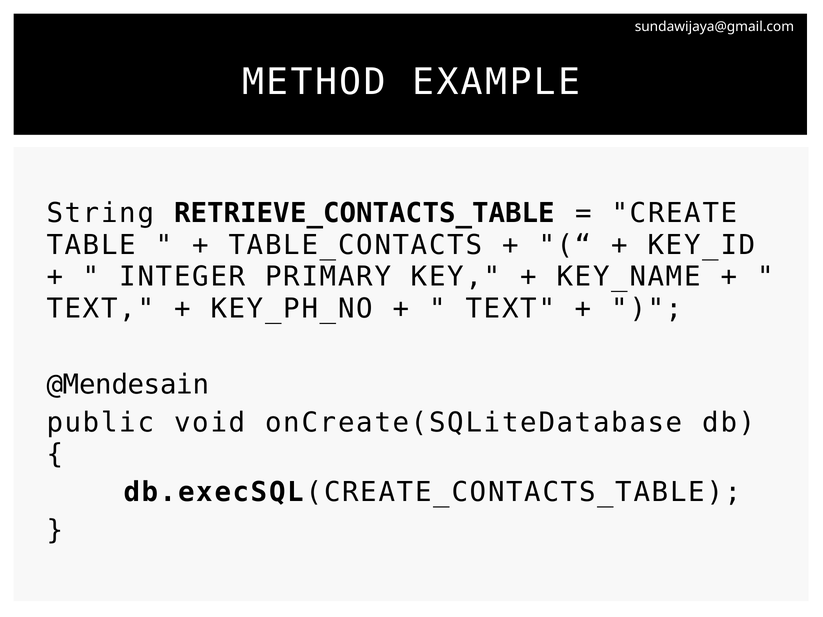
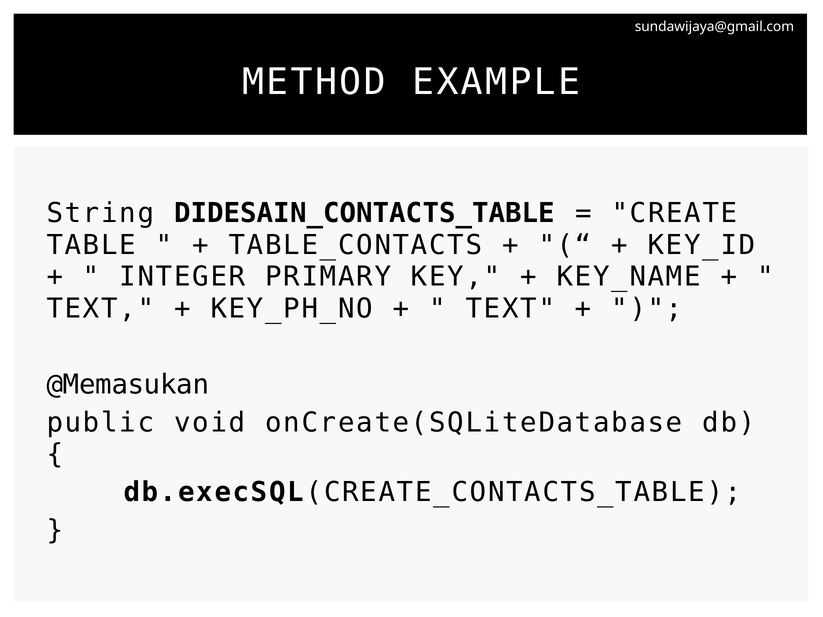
RETRIEVE_CONTACTS_TABLE: RETRIEVE_CONTACTS_TABLE -> DIDESAIN_CONTACTS_TABLE
@Mendesain: @Mendesain -> @Memasukan
